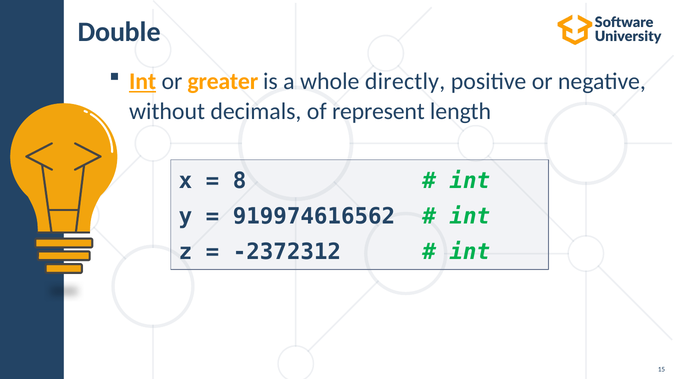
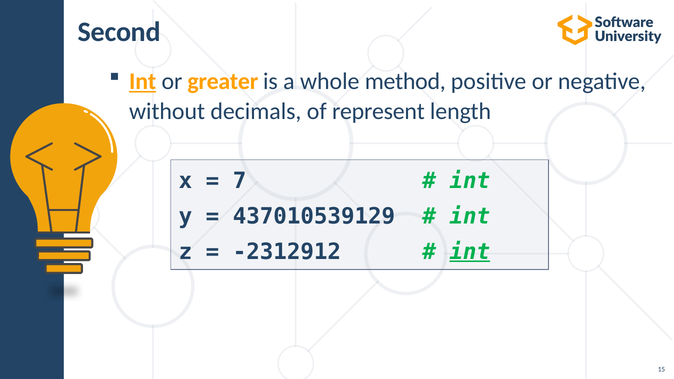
Double: Double -> Second
directly: directly -> method
8: 8 -> 7
919974616562: 919974616562 -> 437010539129
-2372312: -2372312 -> -2312912
int at (470, 252) underline: none -> present
